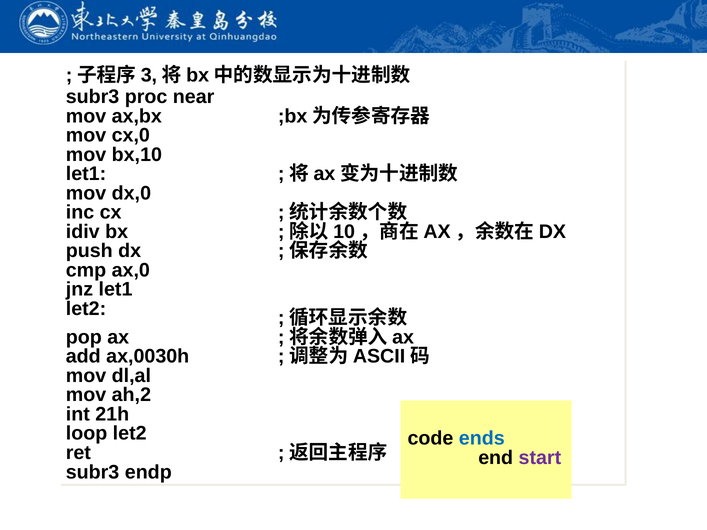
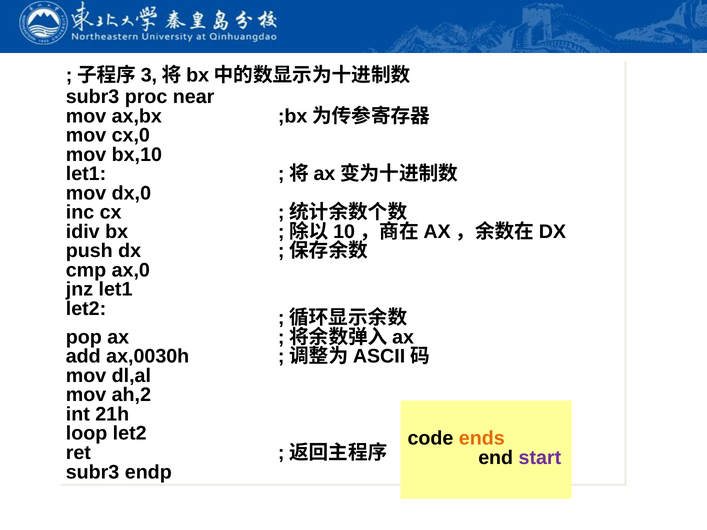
ends colour: blue -> orange
